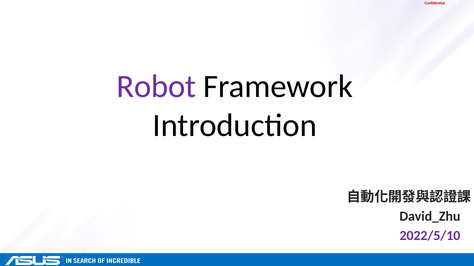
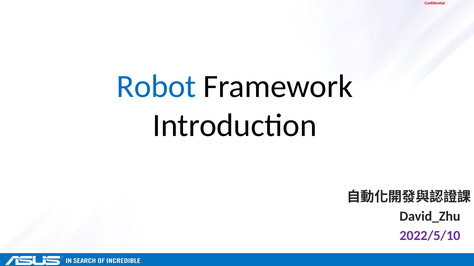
Robot colour: purple -> blue
